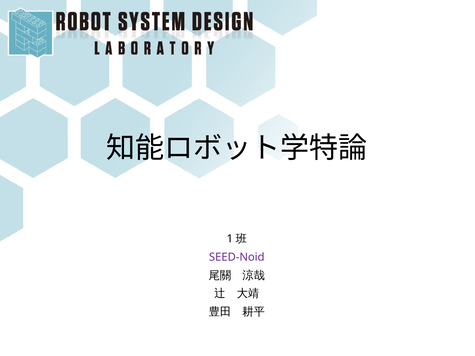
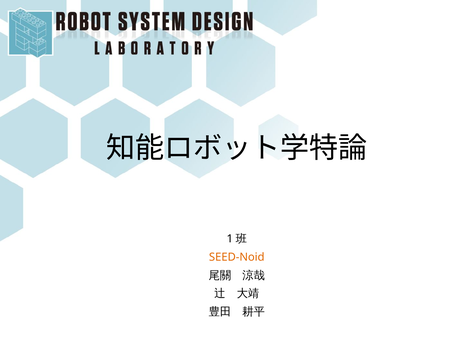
SEED-Noid colour: purple -> orange
